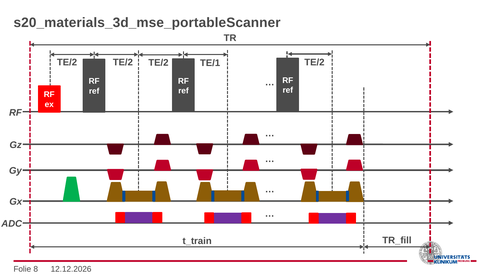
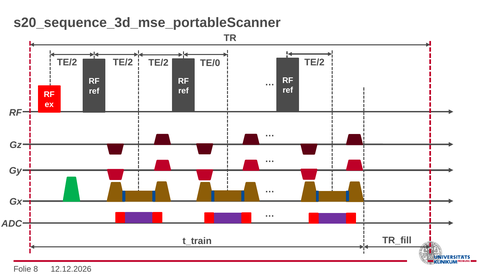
s20_materials_3d_mse_portableScanner: s20_materials_3d_mse_portableScanner -> s20_sequence_3d_mse_portableScanner
TE/1: TE/1 -> TE/0
